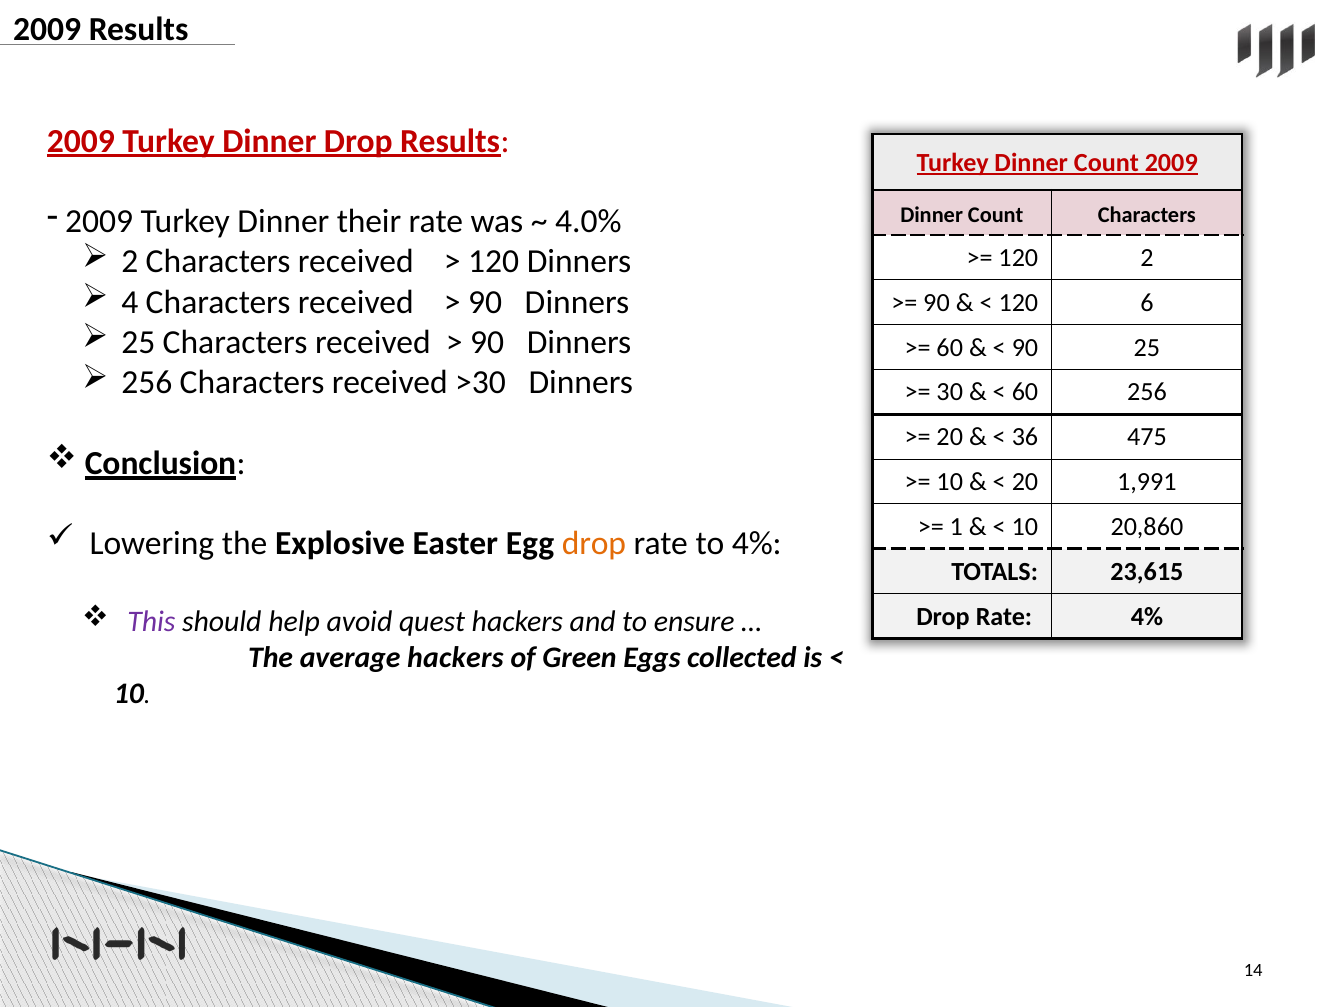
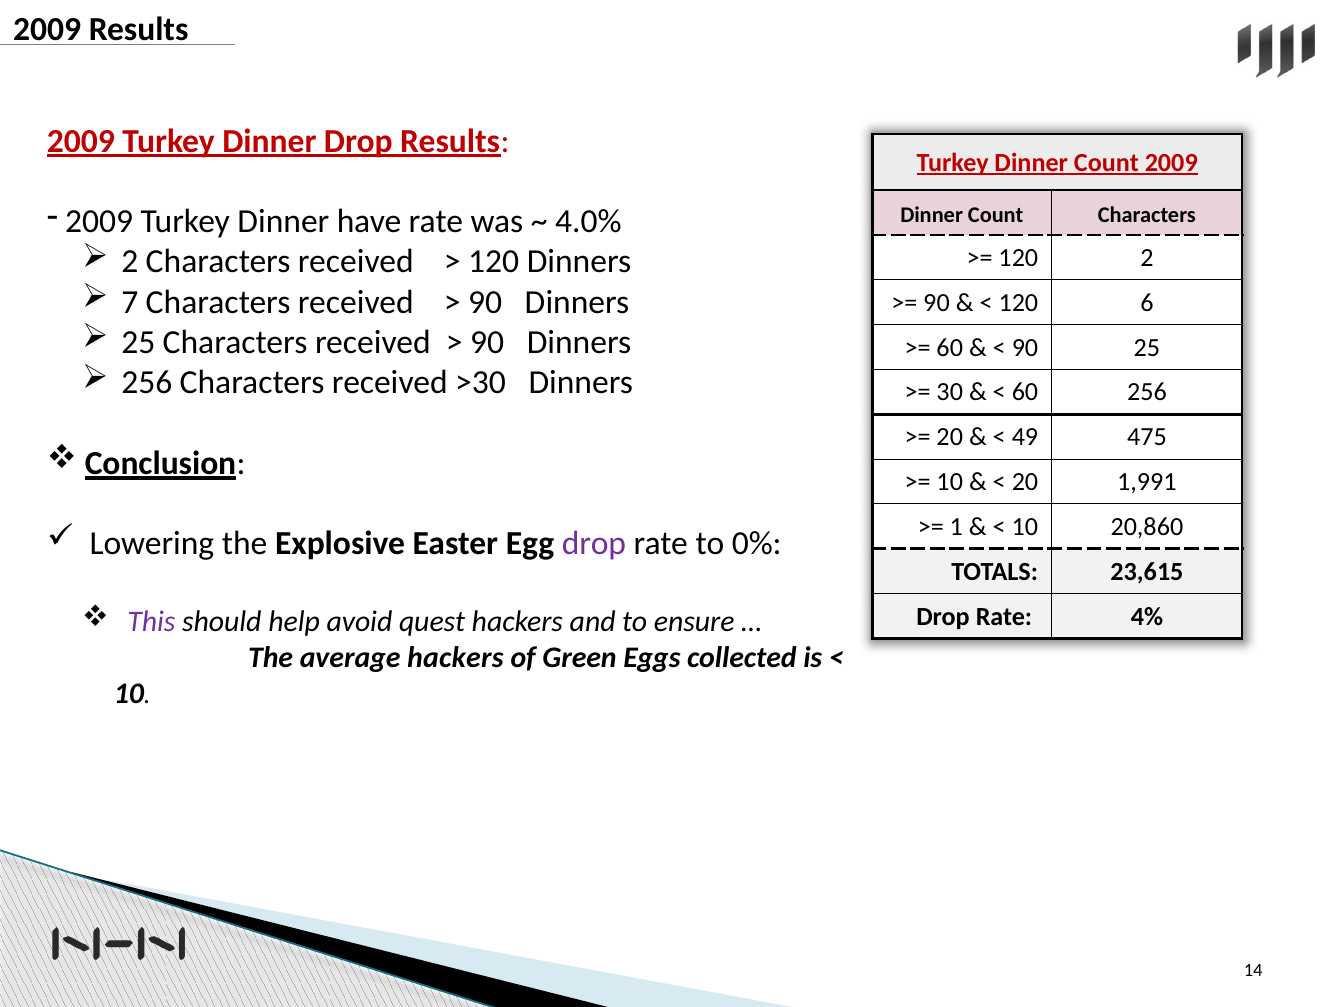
their: their -> have
4: 4 -> 7
36: 36 -> 49
drop at (594, 544) colour: orange -> purple
to 4%: 4% -> 0%
